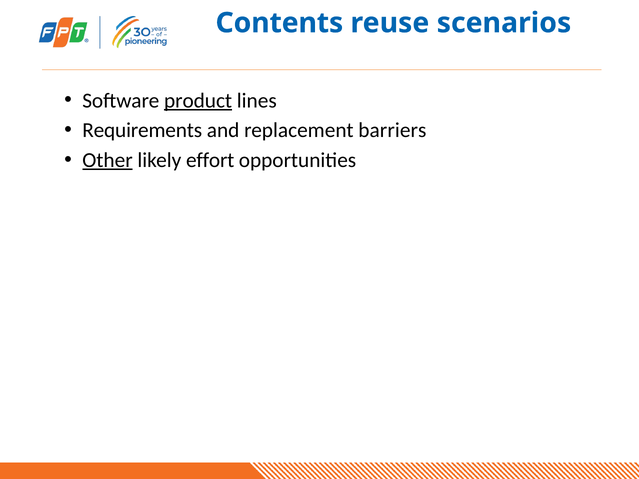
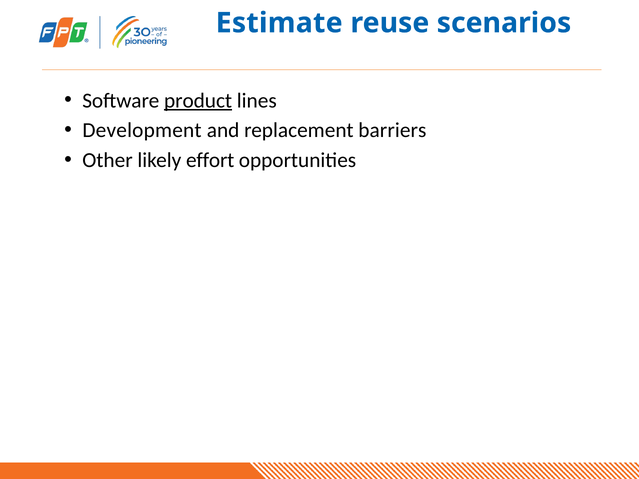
Contents: Contents -> Estimate
Requirements: Requirements -> Development
Other underline: present -> none
